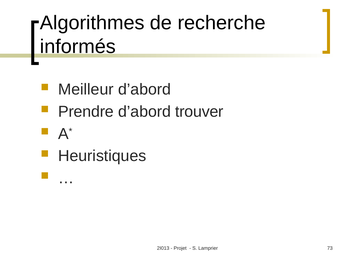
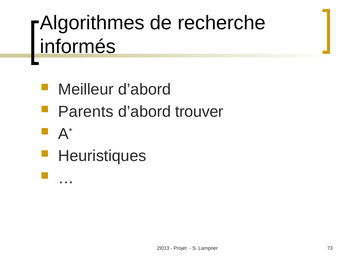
Prendre: Prendre -> Parents
